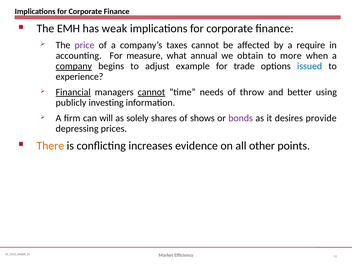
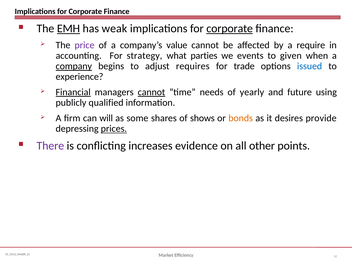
EMH underline: none -> present
corporate at (230, 29) underline: none -> present
taxes: taxes -> value
measure: measure -> strategy
annual: annual -> parties
obtain: obtain -> events
more: more -> given
example: example -> requires
throw: throw -> yearly
better: better -> future
investing: investing -> qualified
solely: solely -> some
bonds colour: purple -> orange
prices underline: none -> present
There colour: orange -> purple
